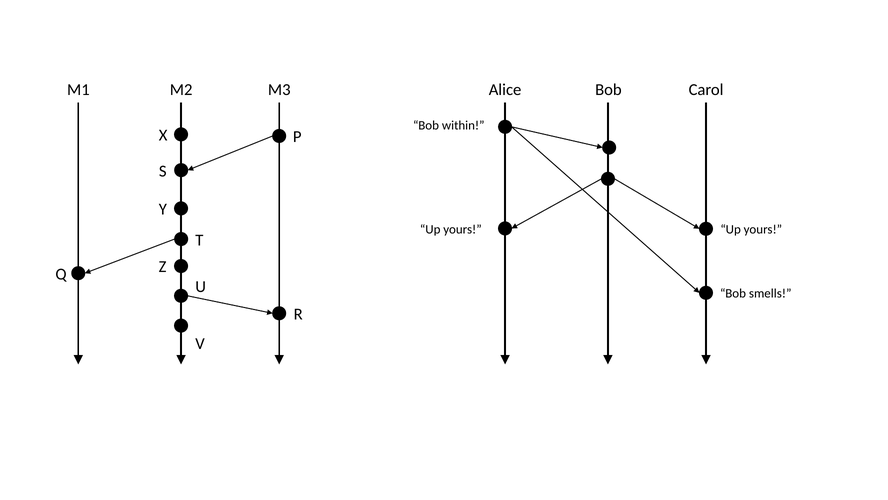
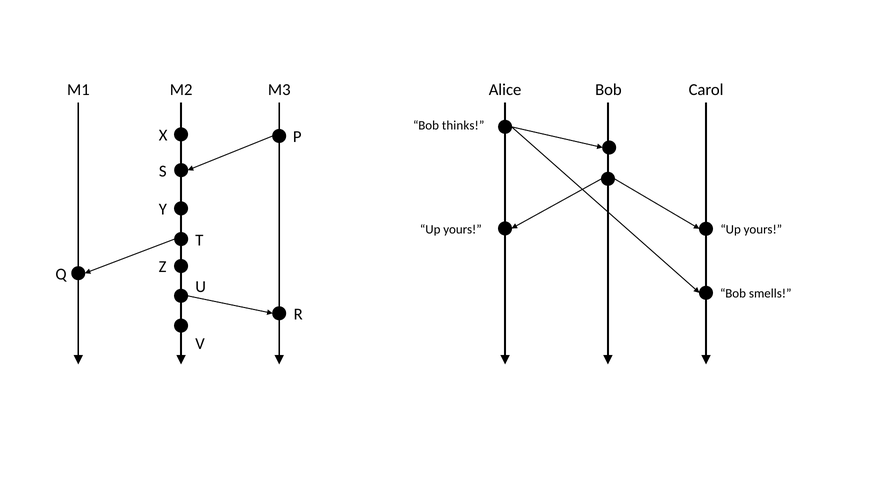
within: within -> thinks
